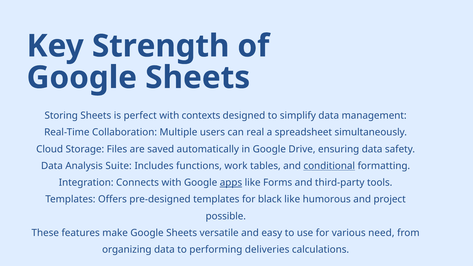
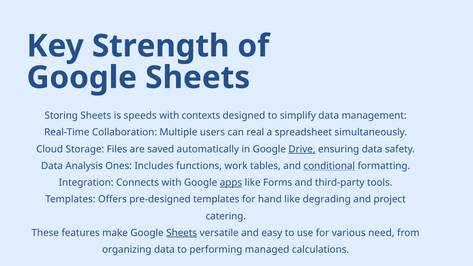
perfect: perfect -> speeds
Drive underline: none -> present
Suite: Suite -> Ones
black: black -> hand
humorous: humorous -> degrading
possible: possible -> catering
Sheets at (182, 233) underline: none -> present
deliveries: deliveries -> managed
